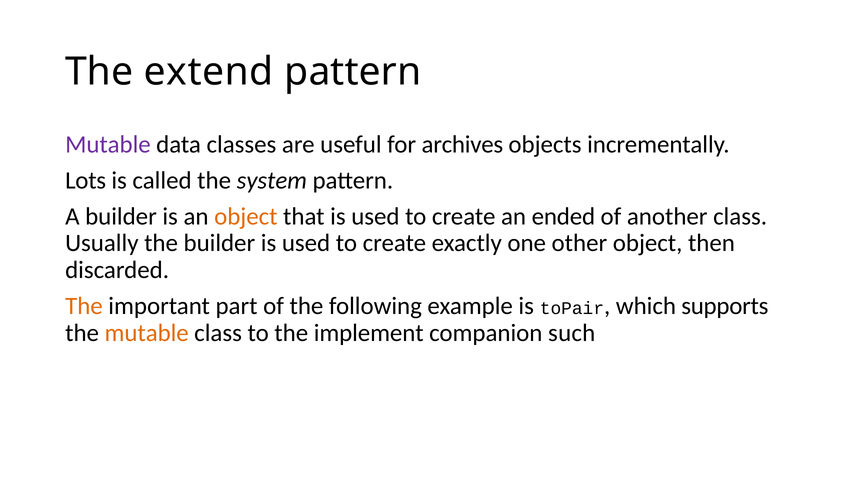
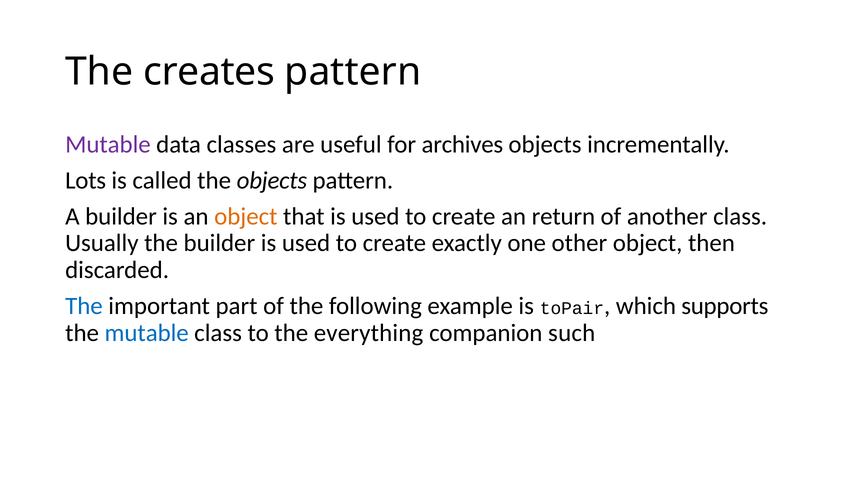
extend: extend -> creates
the system: system -> objects
ended: ended -> return
The at (84, 306) colour: orange -> blue
mutable at (147, 333) colour: orange -> blue
implement: implement -> everything
